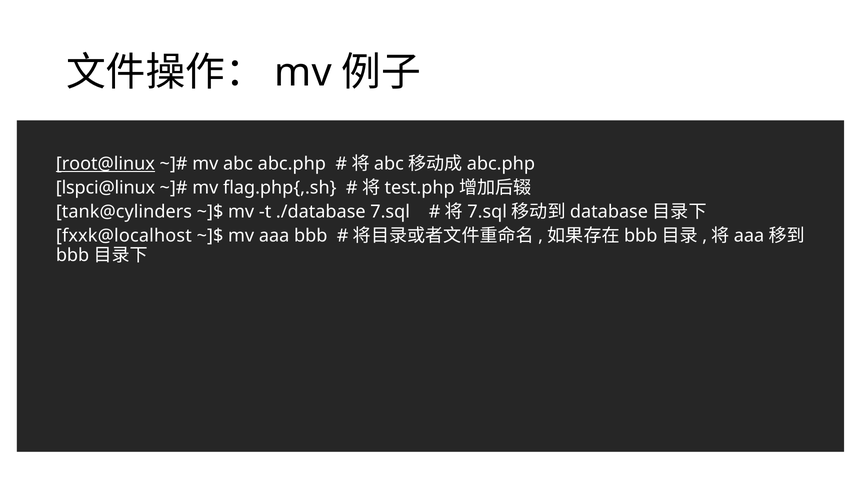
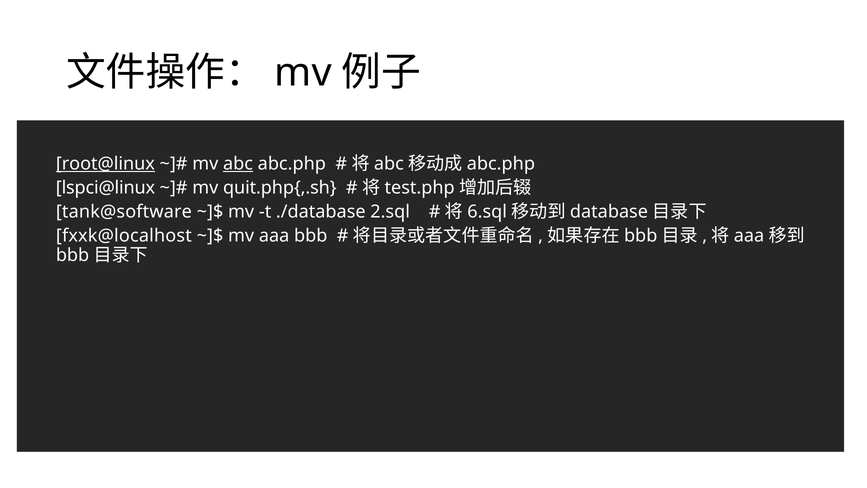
abc at (238, 164) underline: none -> present
flag.php{,.sh: flag.php{,.sh -> quit.php{,.sh
tank@cylinders: tank@cylinders -> tank@software
./database 7.sql: 7.sql -> 2.sql
7.sql at (487, 212): 7.sql -> 6.sql
